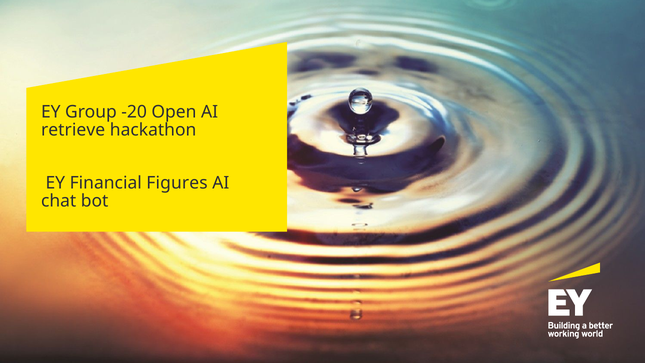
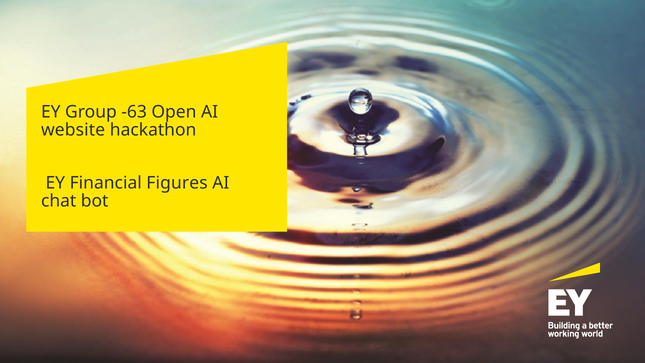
-20: -20 -> -63
retrieve: retrieve -> website
